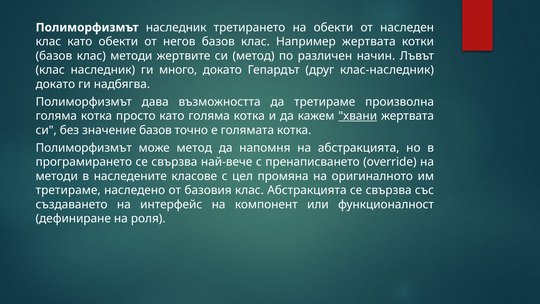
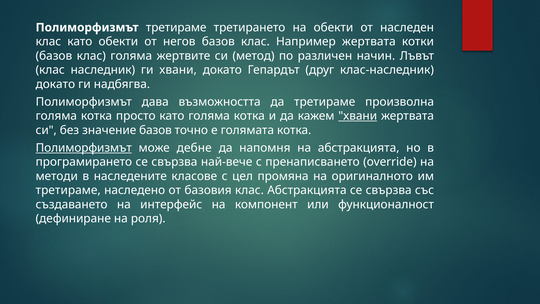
Полиморфизмът наследник: наследник -> третираме
клас методи: методи -> голяма
ги много: много -> хвани
Полиморфизмът at (84, 148) underline: none -> present
може метод: метод -> дебне
